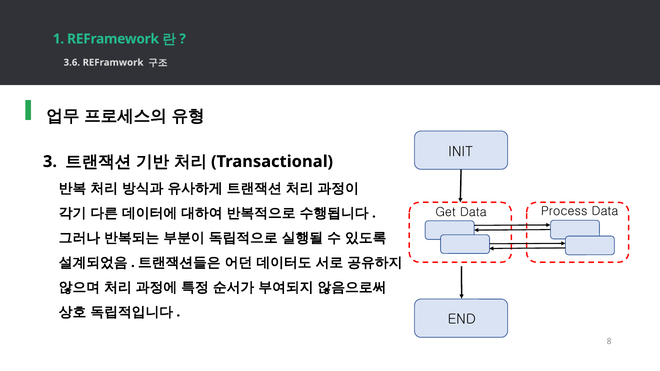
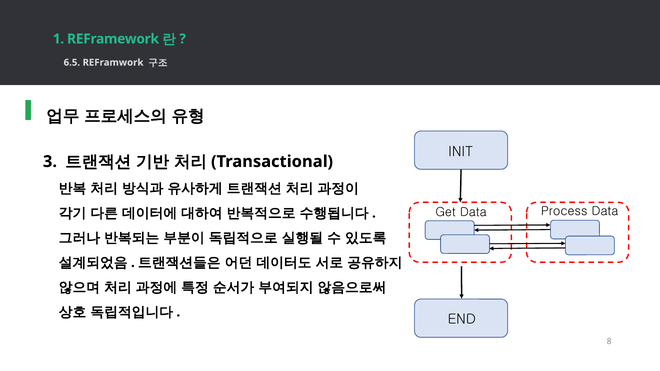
3.6: 3.6 -> 6.5
